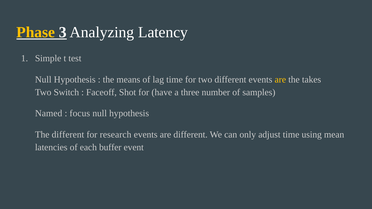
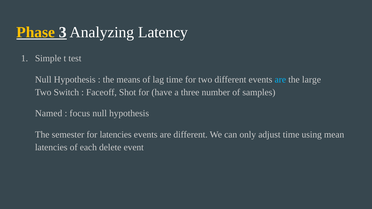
are at (280, 80) colour: yellow -> light blue
takes: takes -> large
The different: different -> semester
for research: research -> latencies
buffer: buffer -> delete
